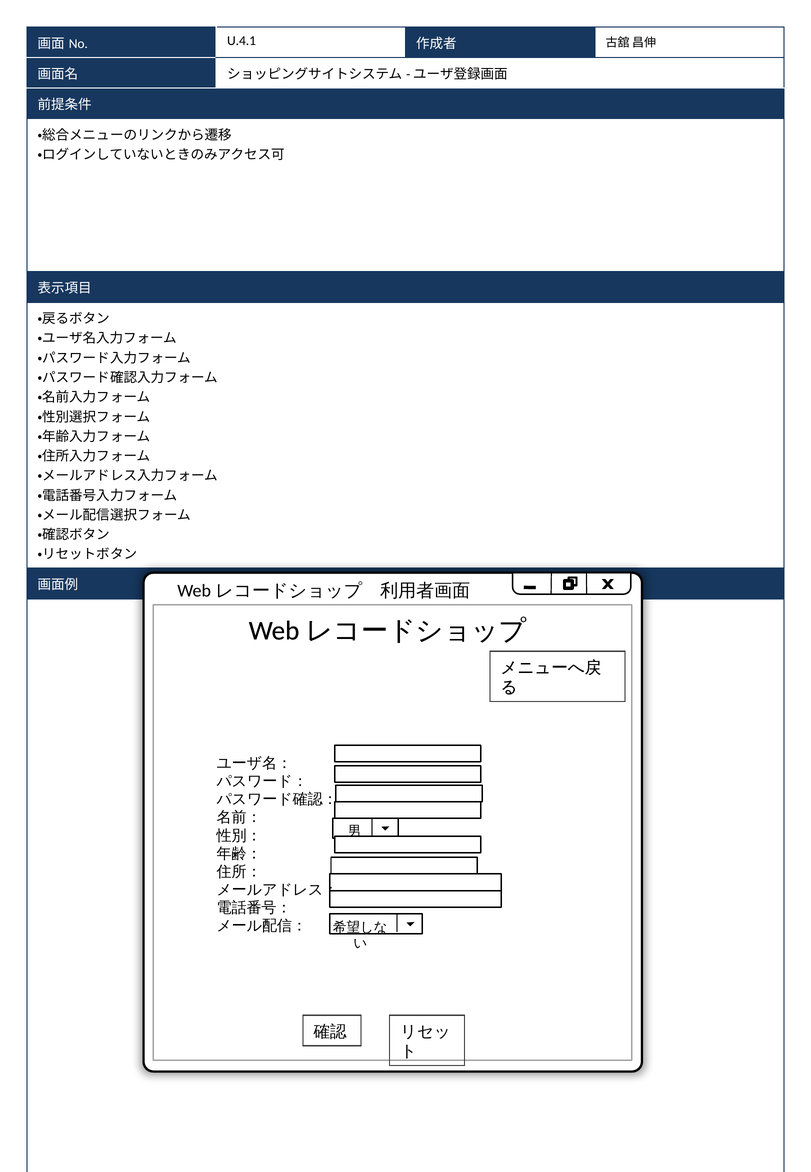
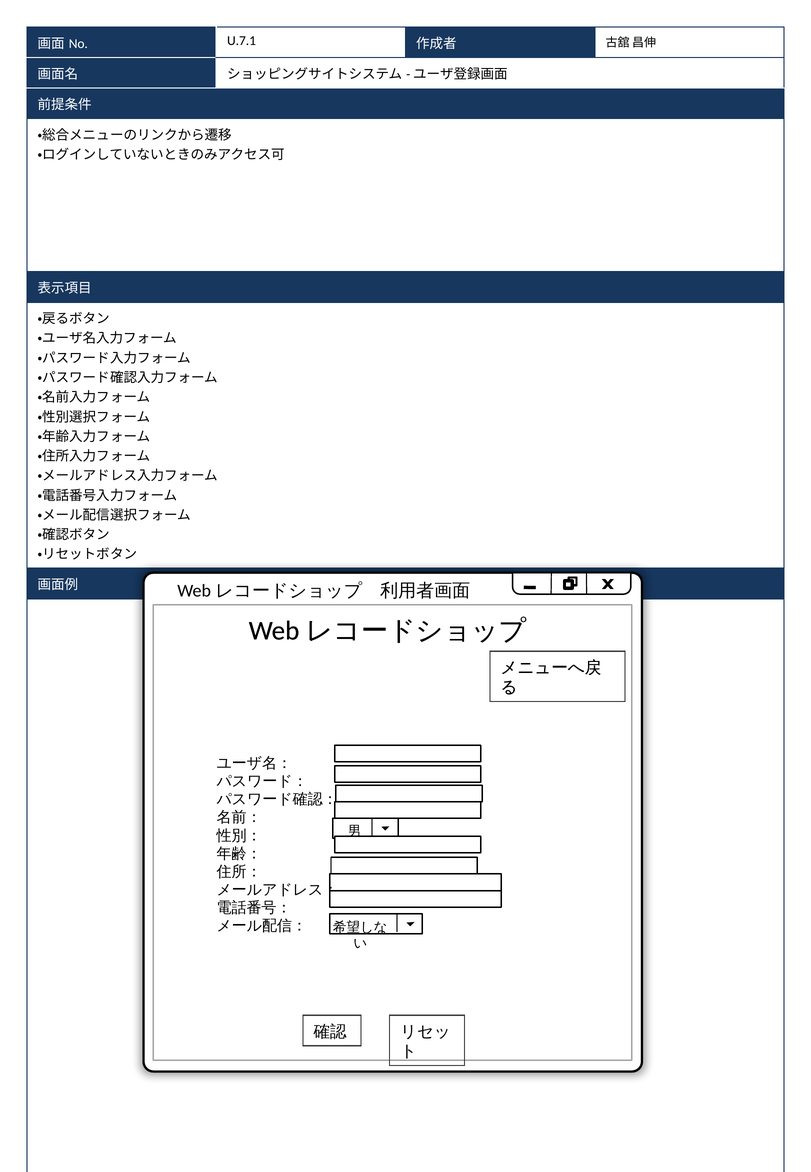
U.4.1: U.4.1 -> U.7.1
